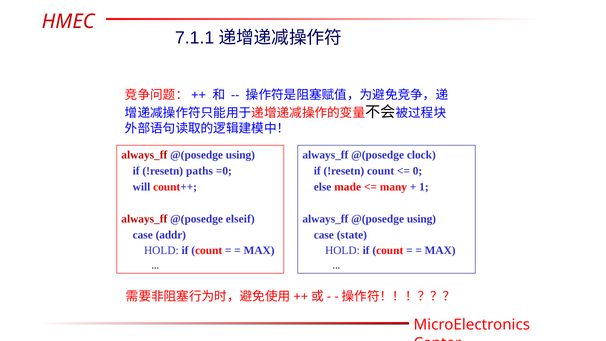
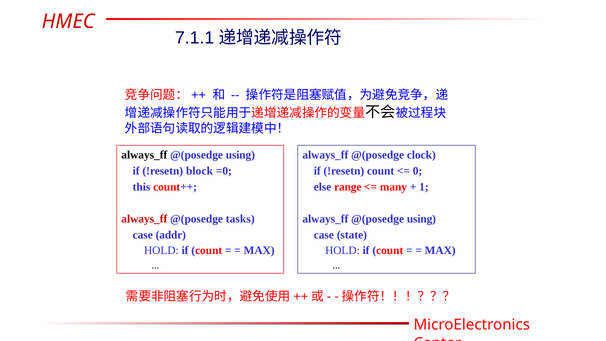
always_ff at (144, 155) colour: red -> black
paths: paths -> block
will: will -> this
made: made -> range
elseif: elseif -> tasks
